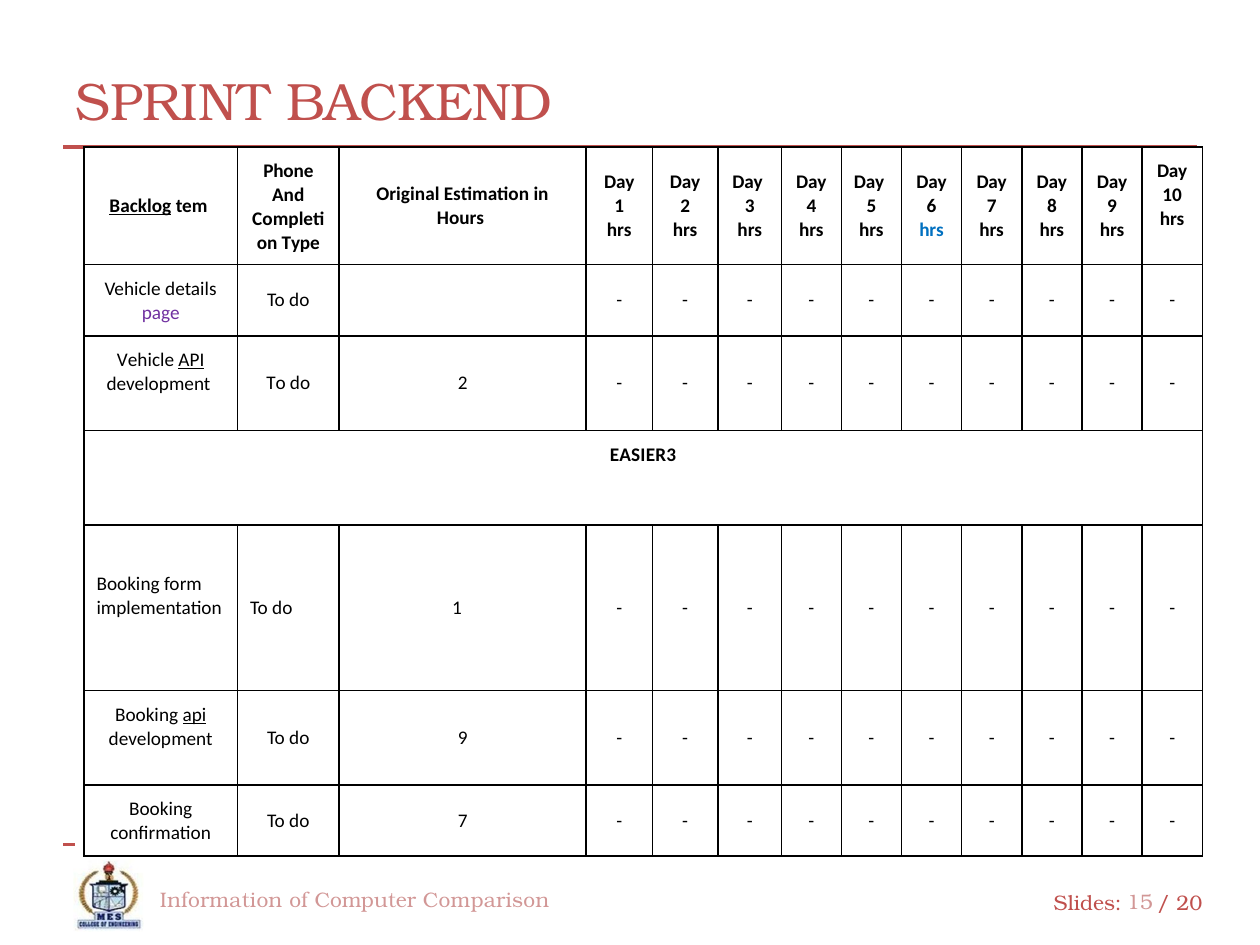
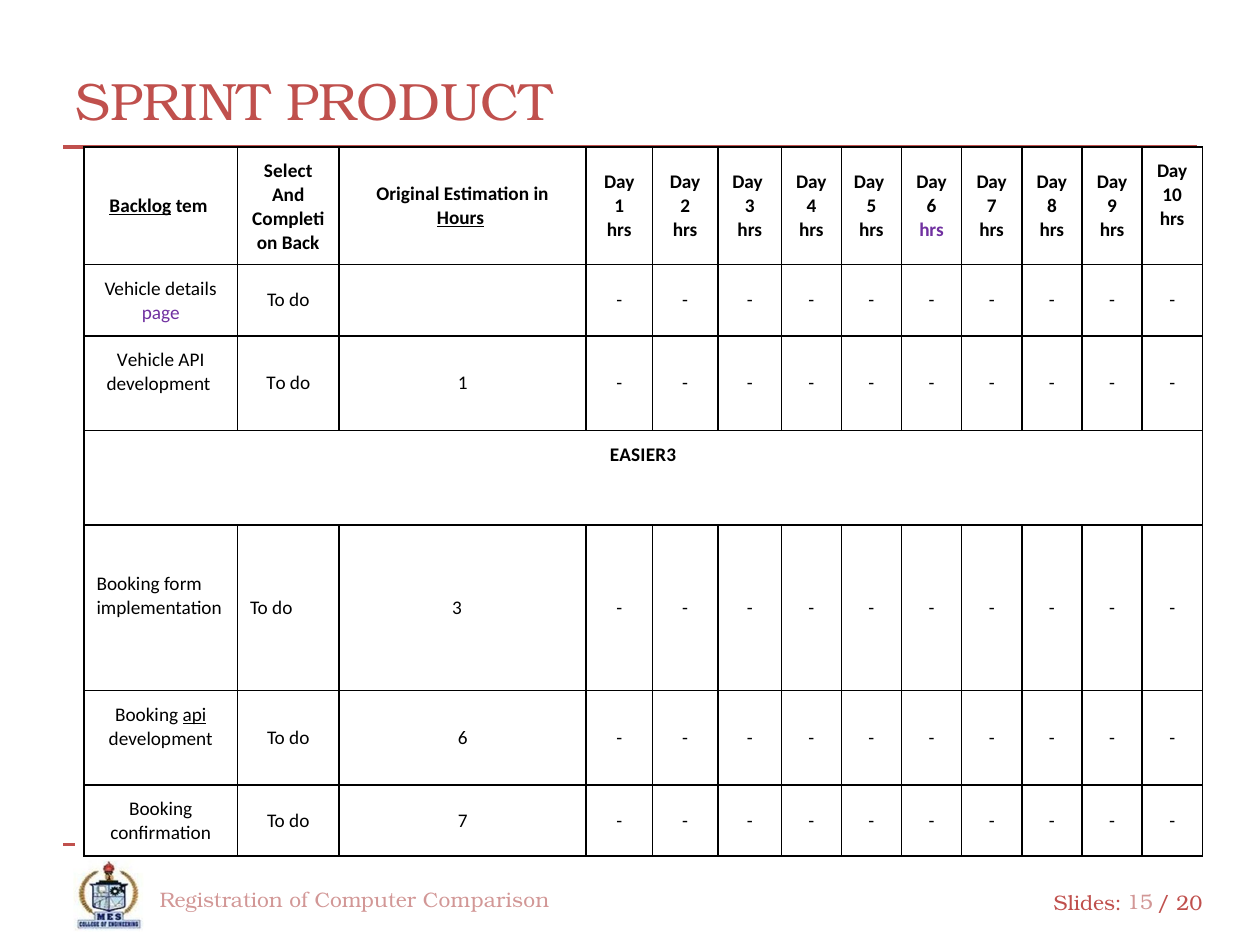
BACKEND: BACKEND -> PRODUCT
Phone: Phone -> Select
Hours underline: none -> present
hrs at (932, 230) colour: blue -> purple
Type: Type -> Back
API at (191, 361) underline: present -> none
do 2: 2 -> 1
do 1: 1 -> 3
do 9: 9 -> 6
Information: Information -> Registration
